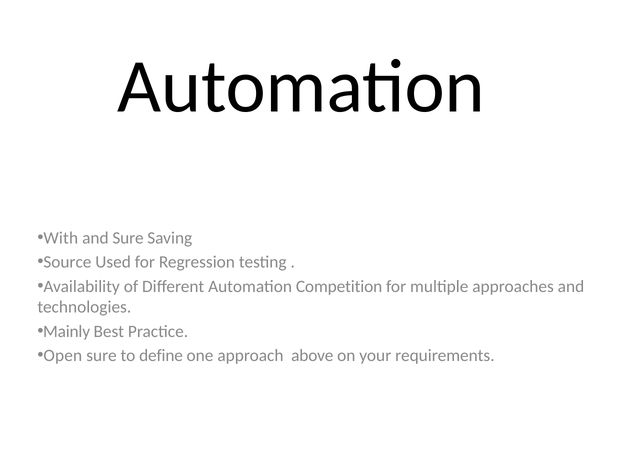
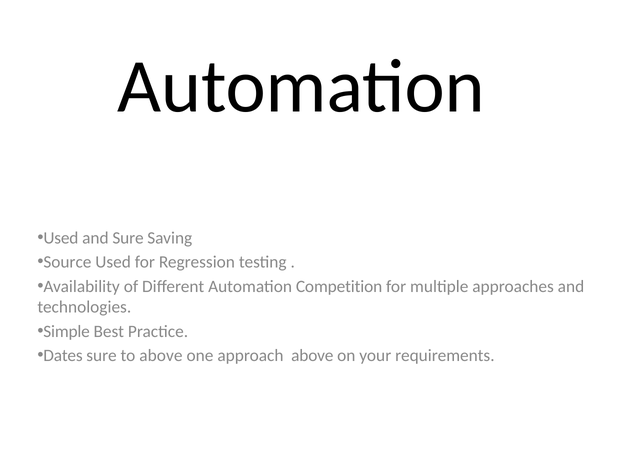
With at (61, 238): With -> Used
Mainly: Mainly -> Simple
Open: Open -> Dates
to define: define -> above
